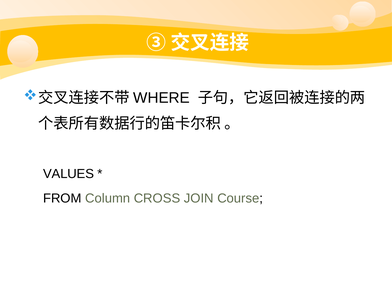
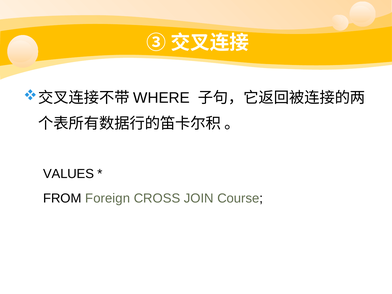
Column: Column -> Foreign
